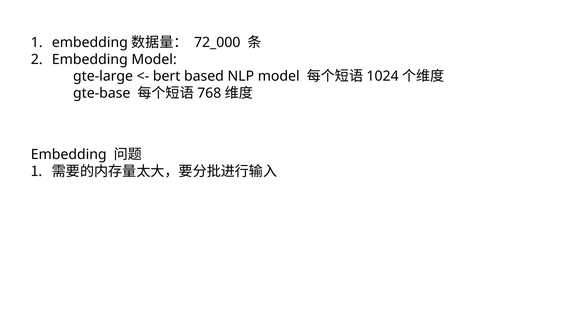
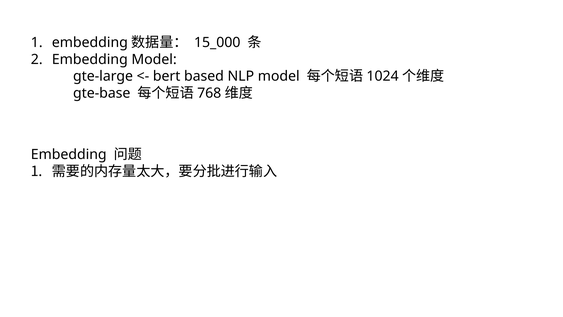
72_000: 72_000 -> 15_000
